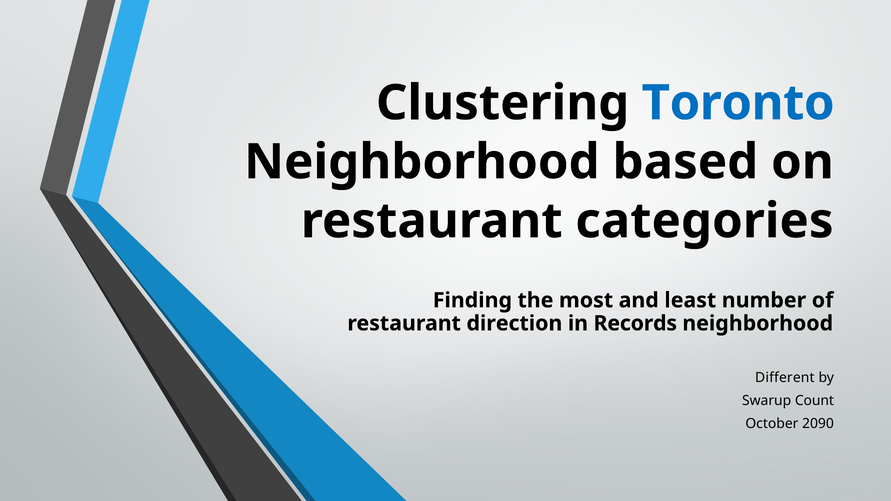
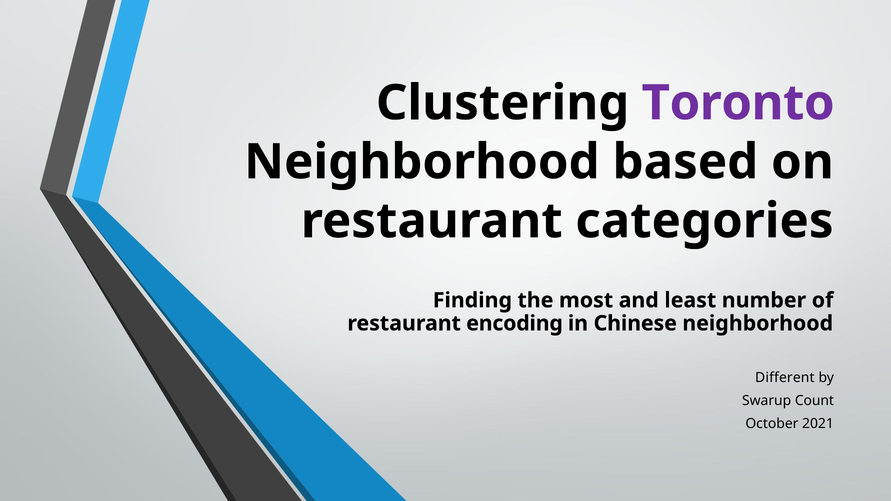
Toronto colour: blue -> purple
direction: direction -> encoding
Records: Records -> Chinese
2090: 2090 -> 2021
